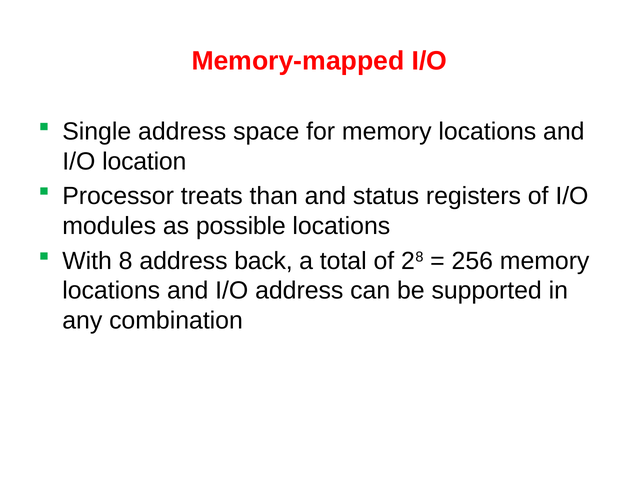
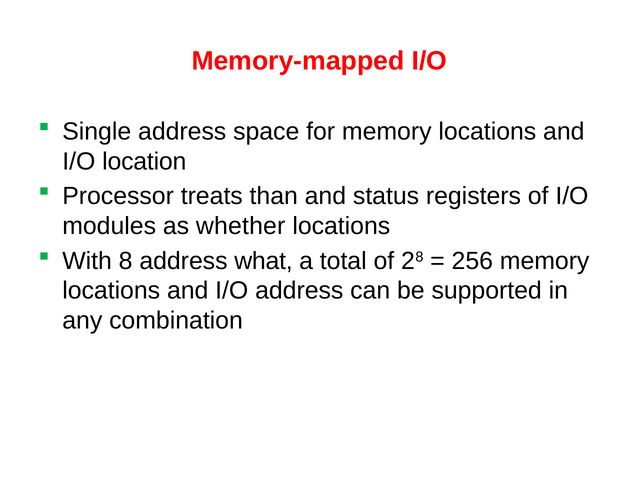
possible: possible -> whether
back: back -> what
